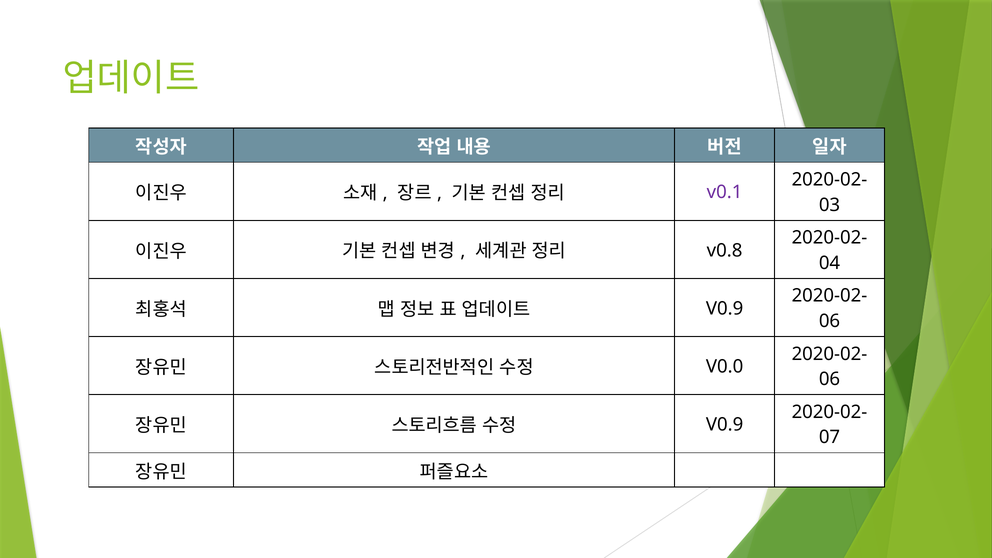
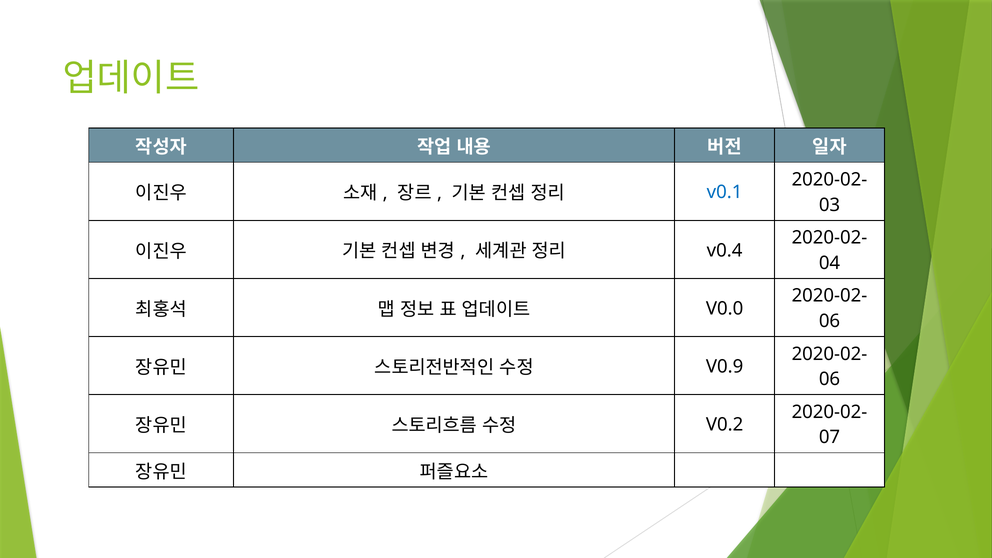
v0.1 colour: purple -> blue
v0.8: v0.8 -> v0.4
V0.9 at (725, 309): V0.9 -> V0.0
V0.0: V0.0 -> V0.9
V0.9 at (725, 425): V0.9 -> V0.2
